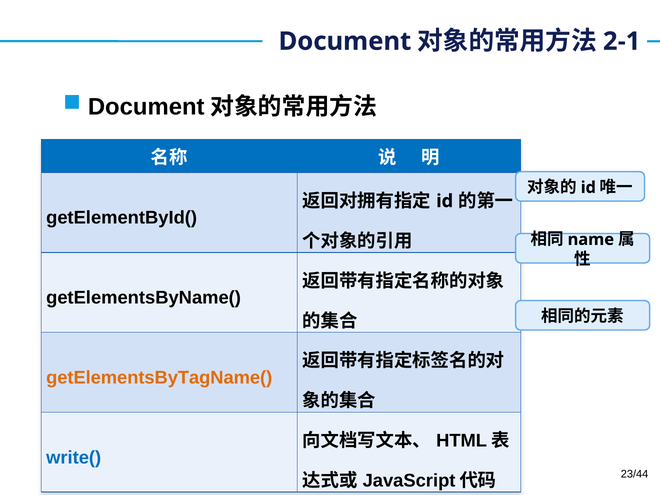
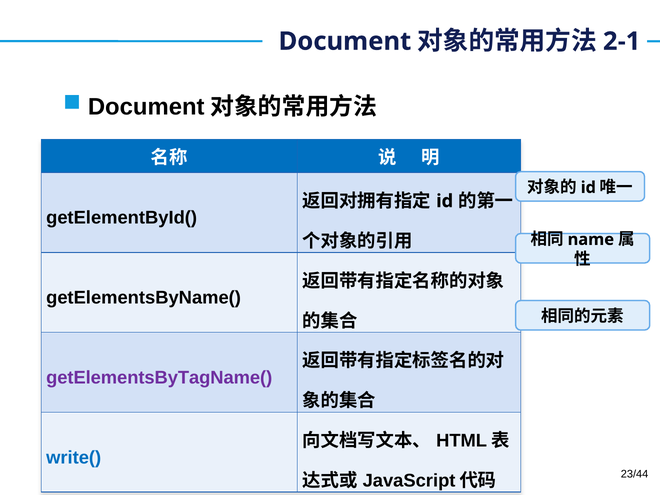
getElementsByTagName( colour: orange -> purple
